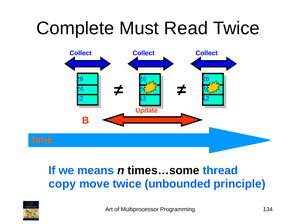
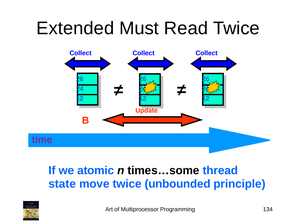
Complete: Complete -> Extended
time colour: orange -> purple
means: means -> atomic
copy: copy -> state
